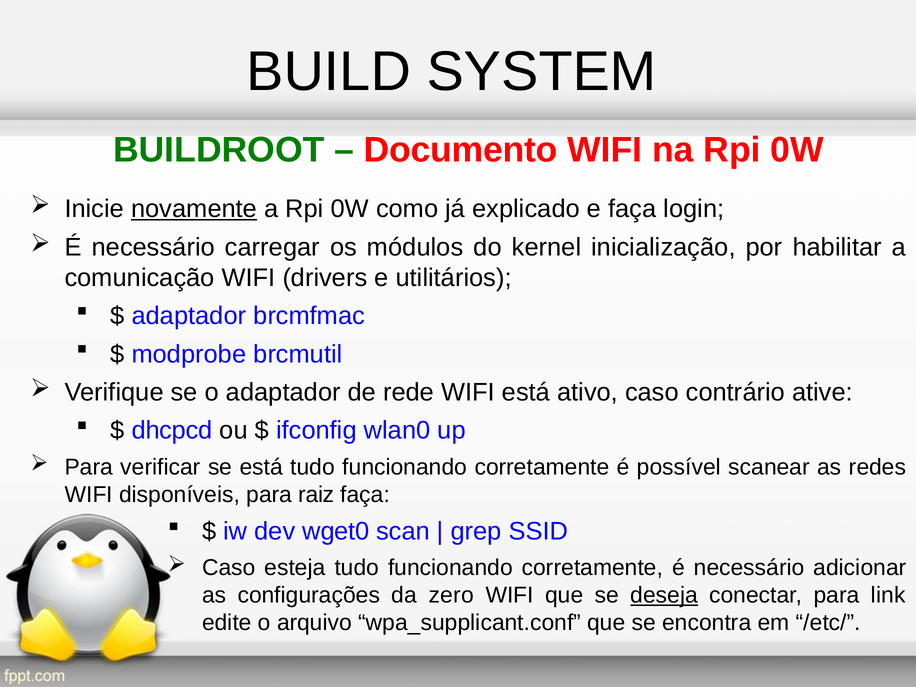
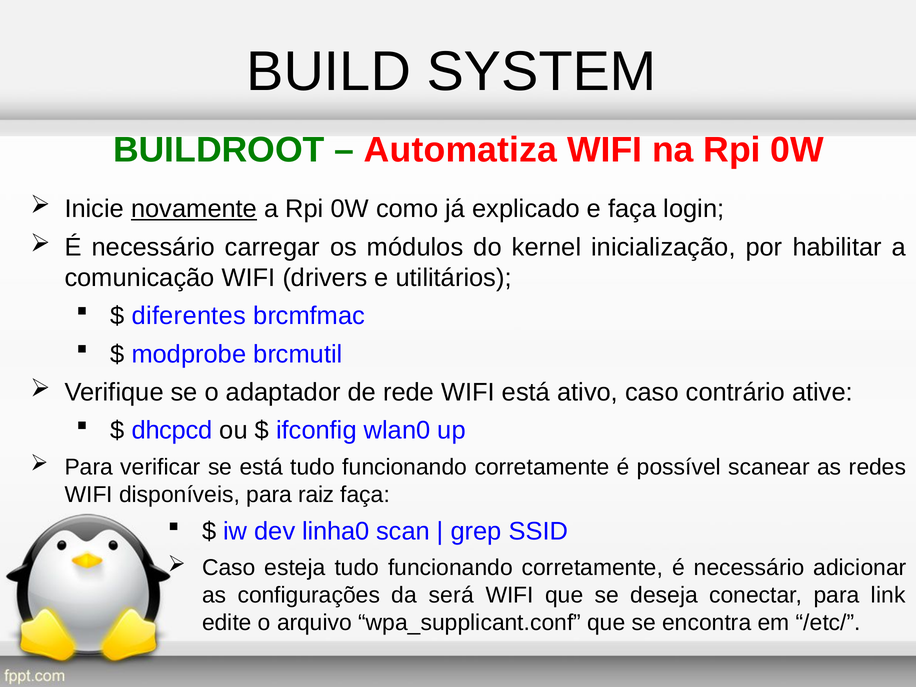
Documento: Documento -> Automatiza
adaptador at (189, 316): adaptador -> diferentes
wget0: wget0 -> linha0
zero: zero -> será
deseja underline: present -> none
